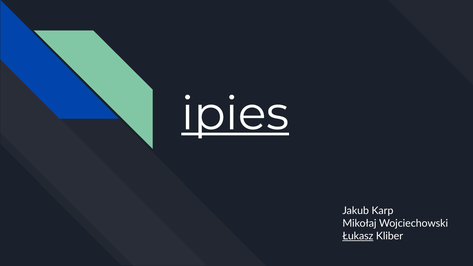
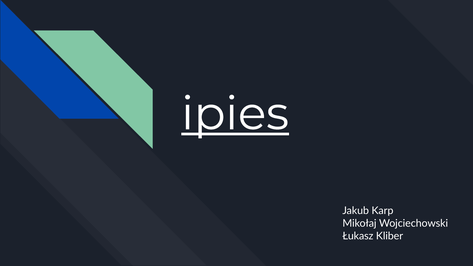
Łukasz underline: present -> none
